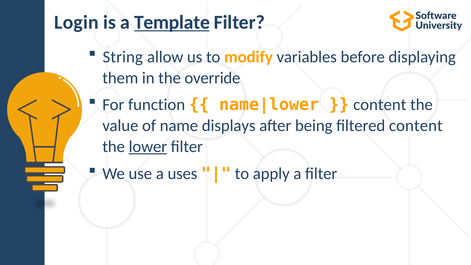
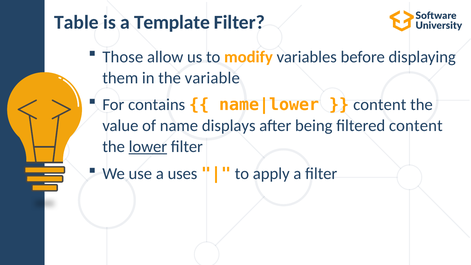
Login: Login -> Table
Template underline: present -> none
String: String -> Those
override: override -> variable
function: function -> contains
